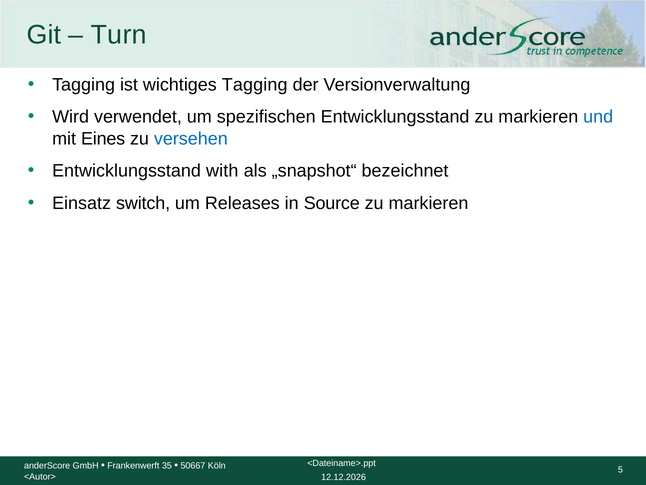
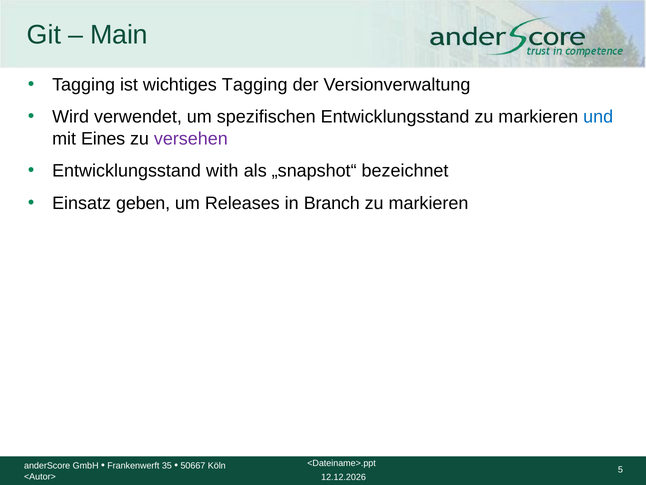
Turn: Turn -> Main
versehen colour: blue -> purple
switch: switch -> geben
Source: Source -> Branch
